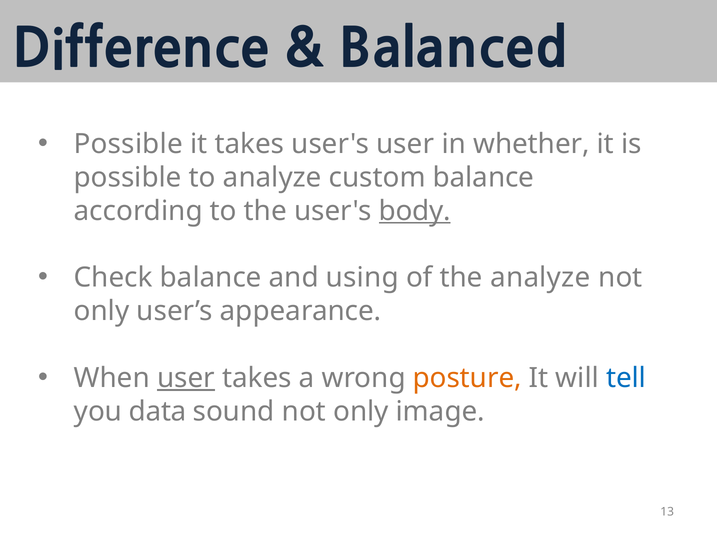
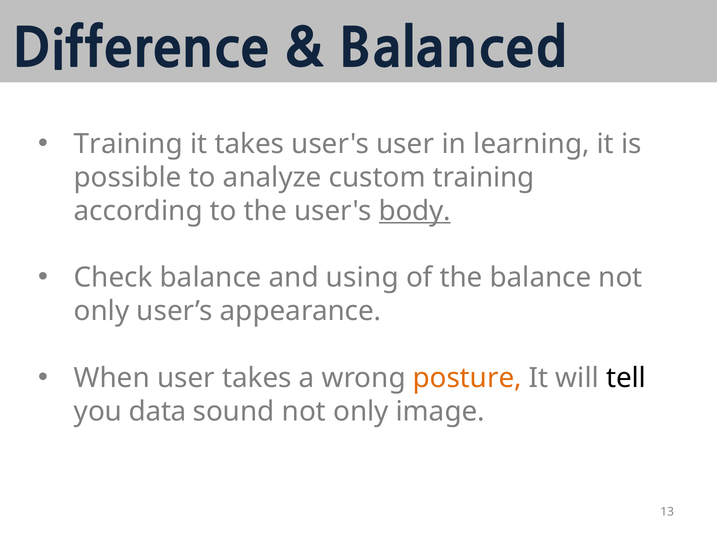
Possible at (128, 144): Possible -> Training
whether: whether -> learning
custom balance: balance -> training
the analyze: analyze -> balance
user at (186, 379) underline: present -> none
tell colour: blue -> black
